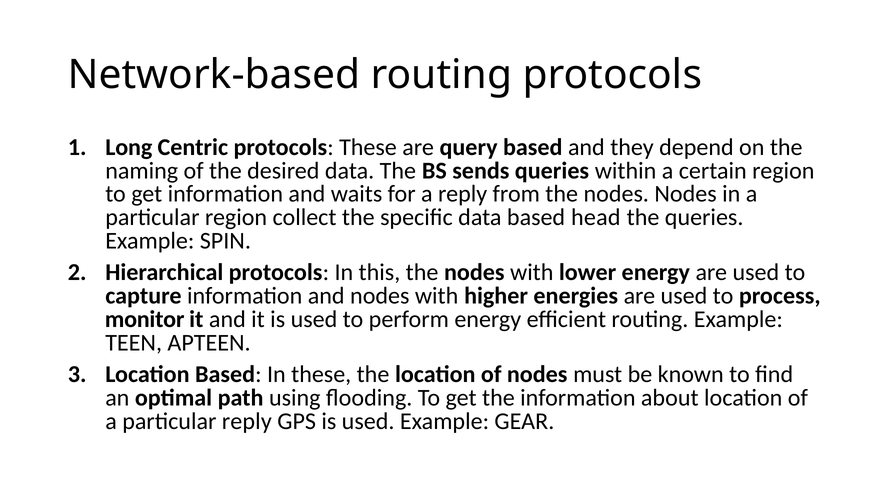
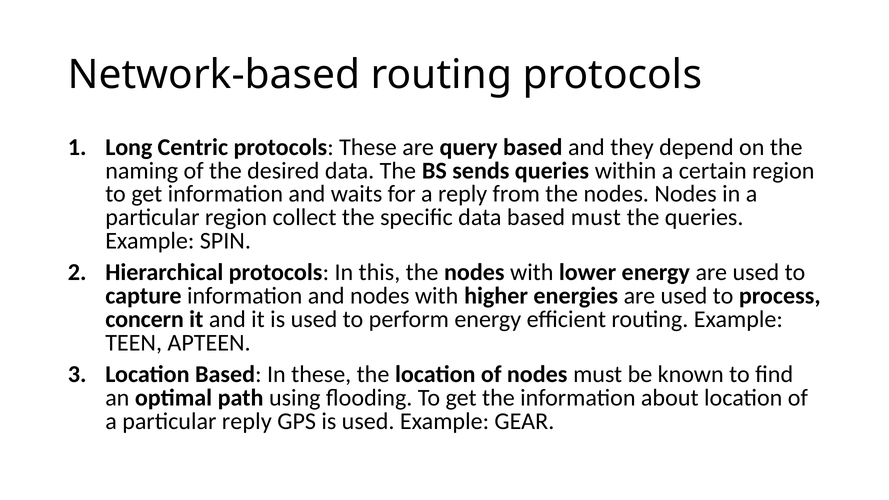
based head: head -> must
monitor: monitor -> concern
